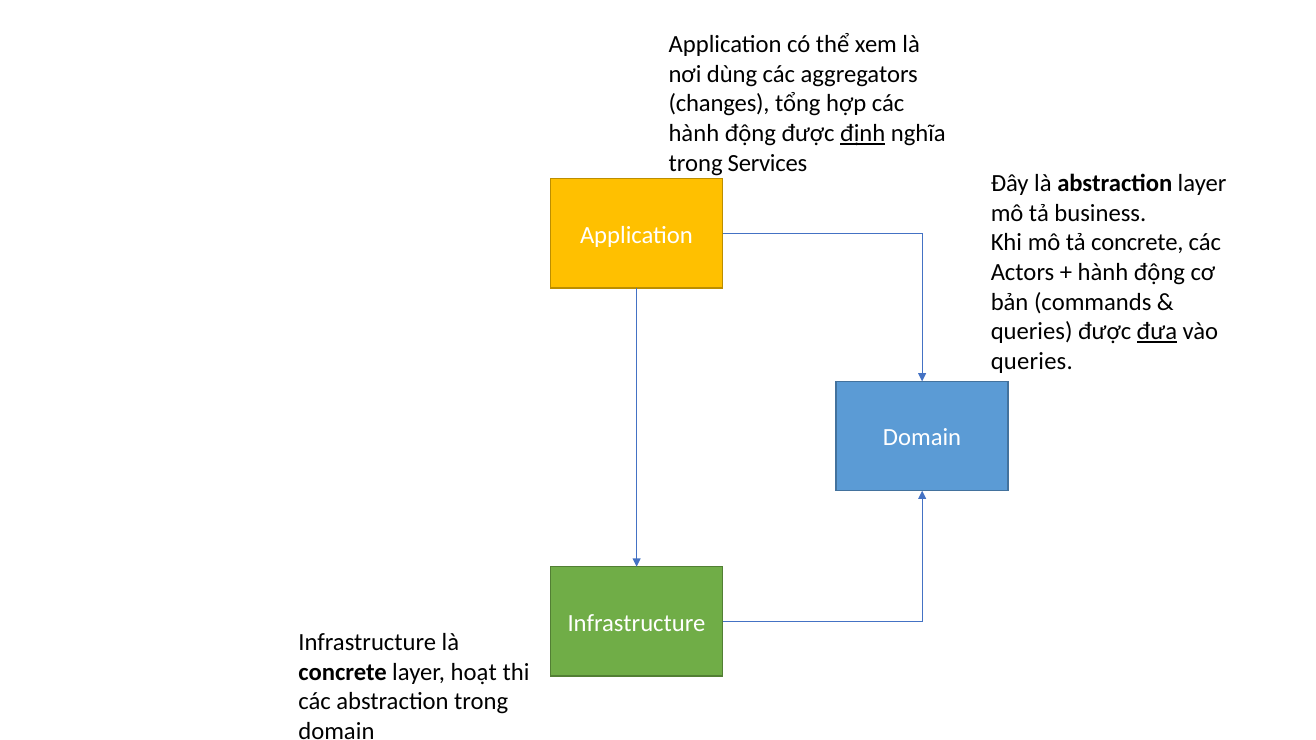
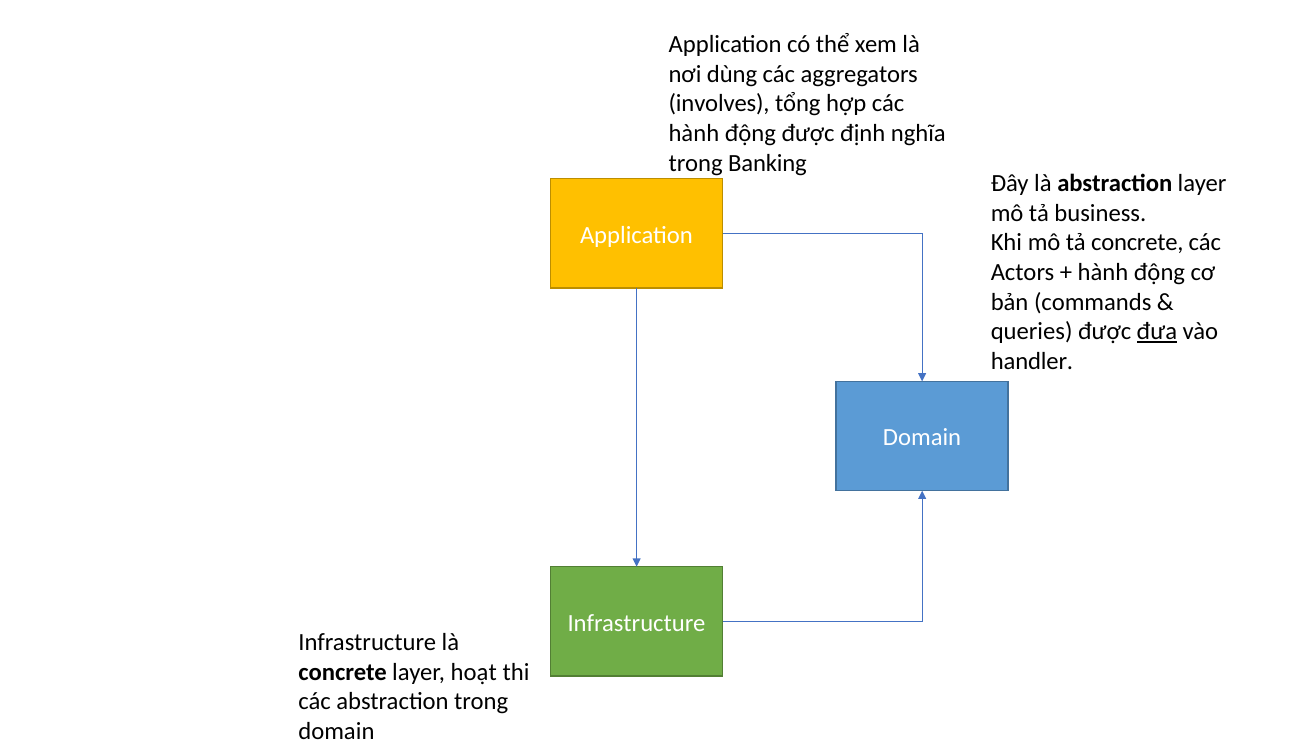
changes: changes -> involves
định underline: present -> none
Services: Services -> Banking
queries at (1032, 361): queries -> handler
